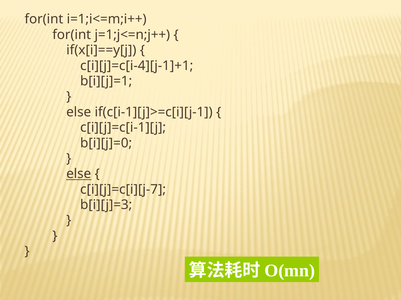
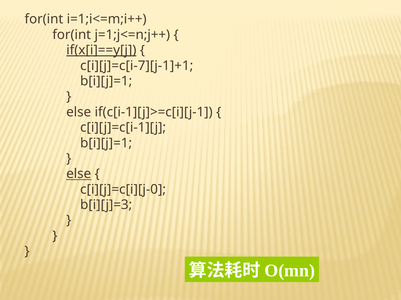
if(x[i]==y[j underline: none -> present
c[i][j]=c[i-4][j-1]+1: c[i][j]=c[i-4][j-1]+1 -> c[i][j]=c[i-7][j-1]+1
b[i][j]=0 at (106, 143): b[i][j]=0 -> b[i][j]=1
c[i][j]=c[i][j-7: c[i][j]=c[i][j-7 -> c[i][j]=c[i][j-0
